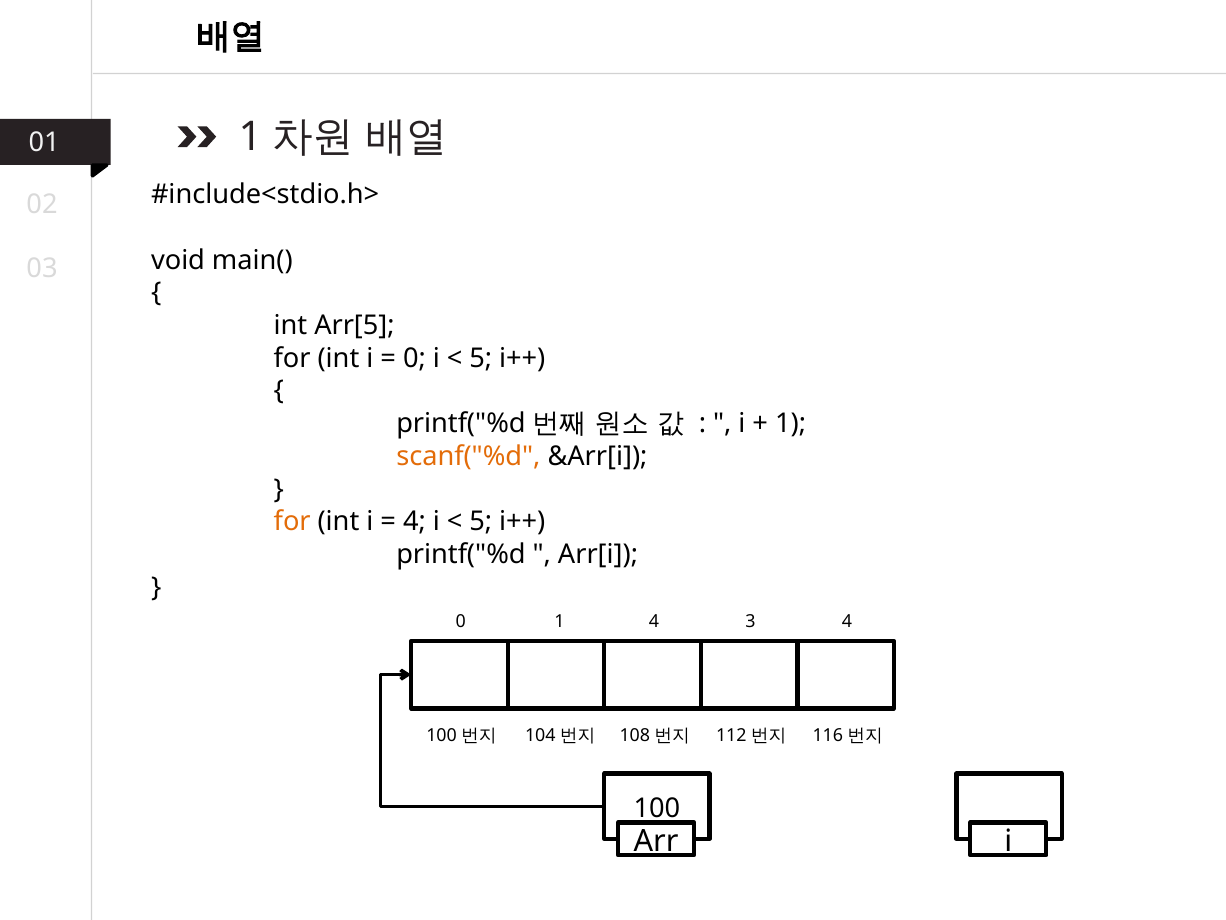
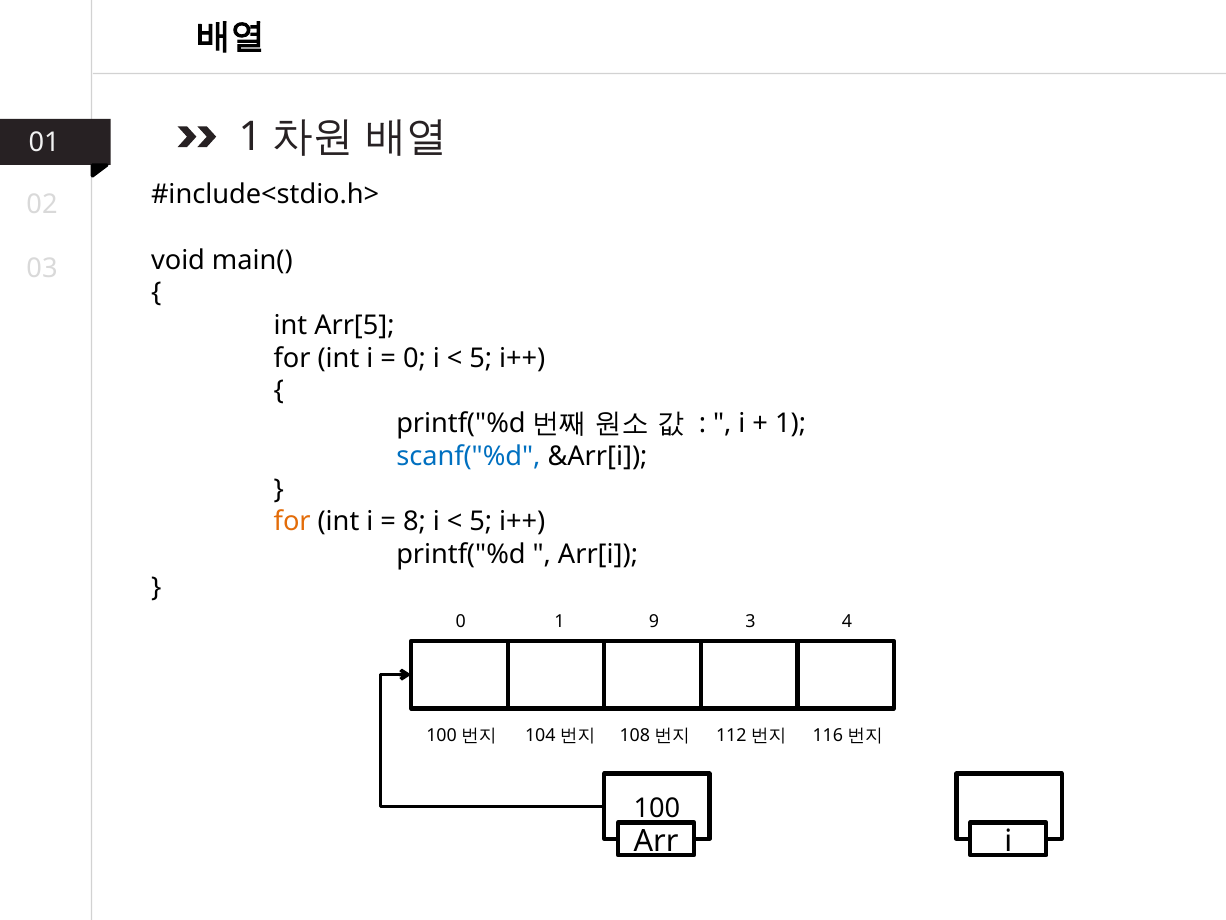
scanf("%d colour: orange -> blue
4 at (414, 521): 4 -> 8
1 4: 4 -> 9
